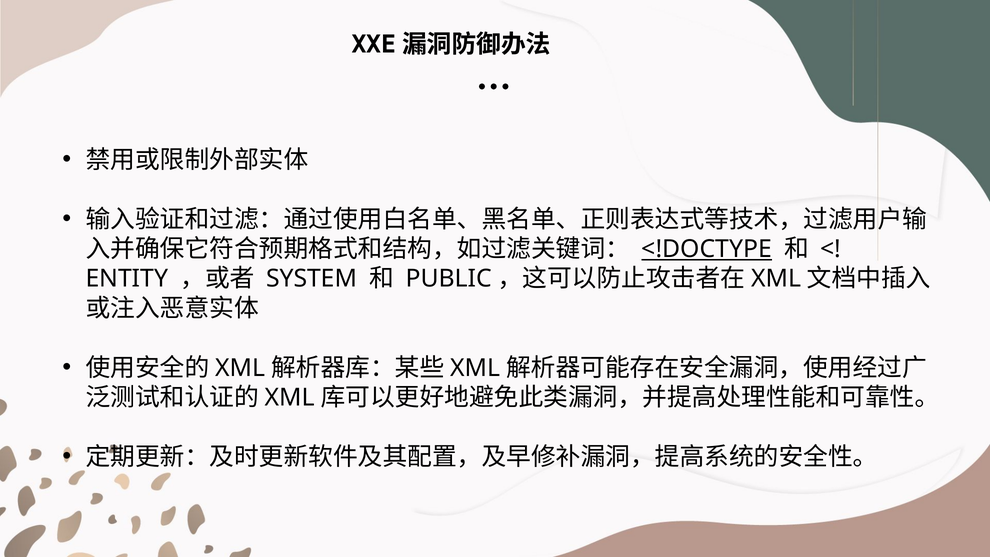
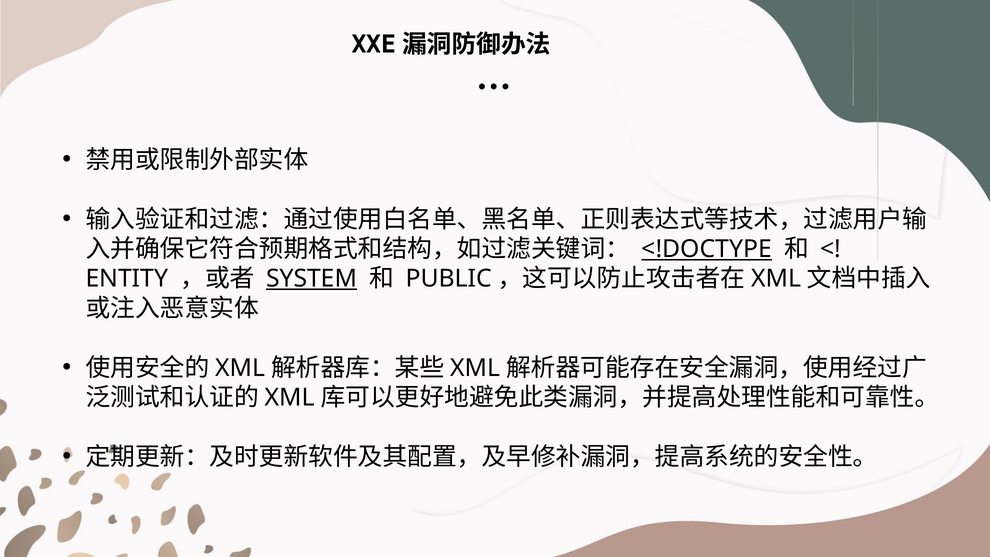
SYSTEM underline: none -> present
